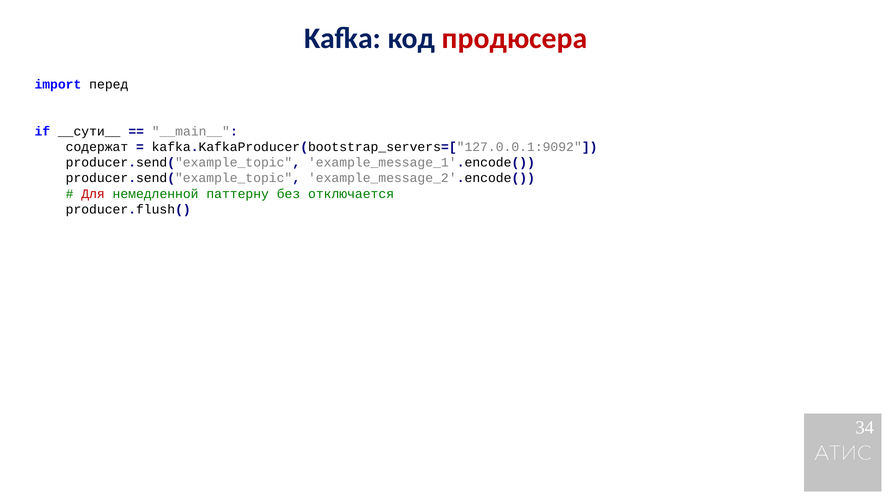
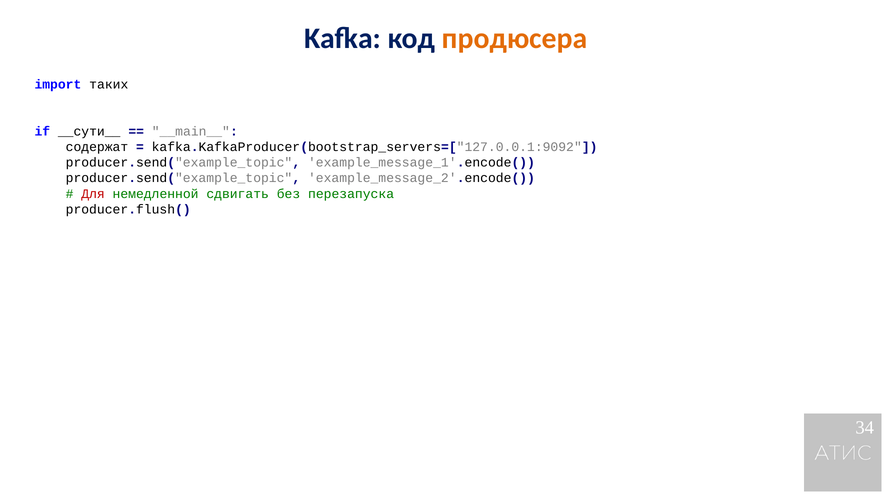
продюсера colour: red -> orange
перед: перед -> таких
паттерну: паттерну -> сдвигать
отключается: отключается -> перезапуска
